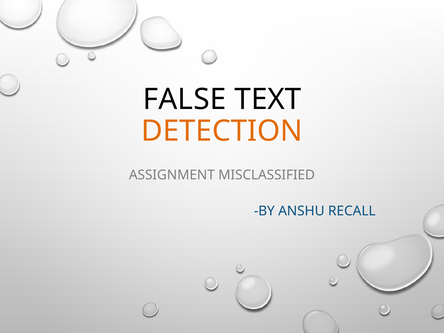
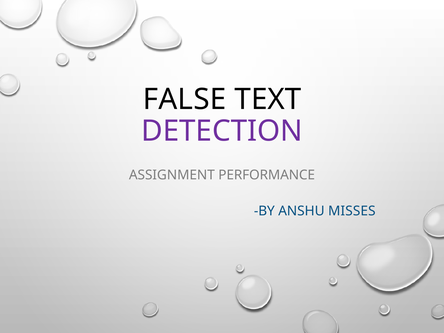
DETECTION colour: orange -> purple
MISCLASSIFIED: MISCLASSIFIED -> PERFORMANCE
RECALL: RECALL -> MISSES
